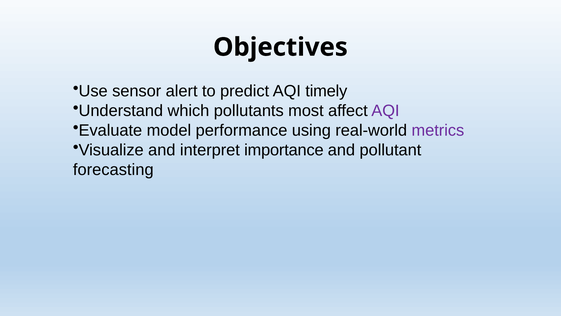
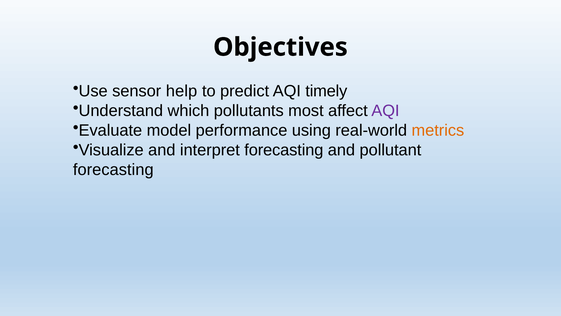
alert: alert -> help
metrics colour: purple -> orange
interpret importance: importance -> forecasting
